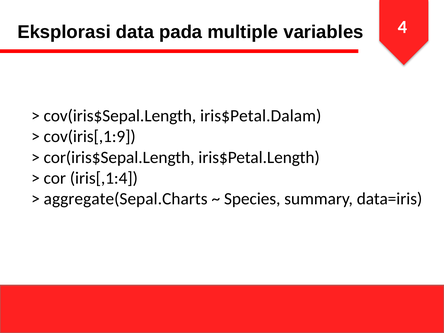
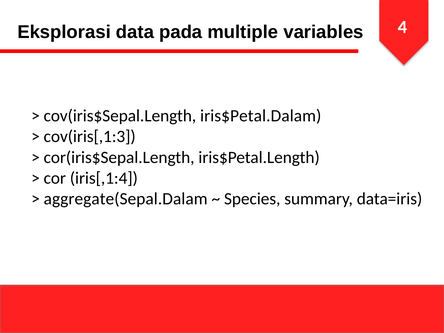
cov(iris[,1:9: cov(iris[,1:9 -> cov(iris[,1:3
aggregate(Sepal.Charts: aggregate(Sepal.Charts -> aggregate(Sepal.Dalam
